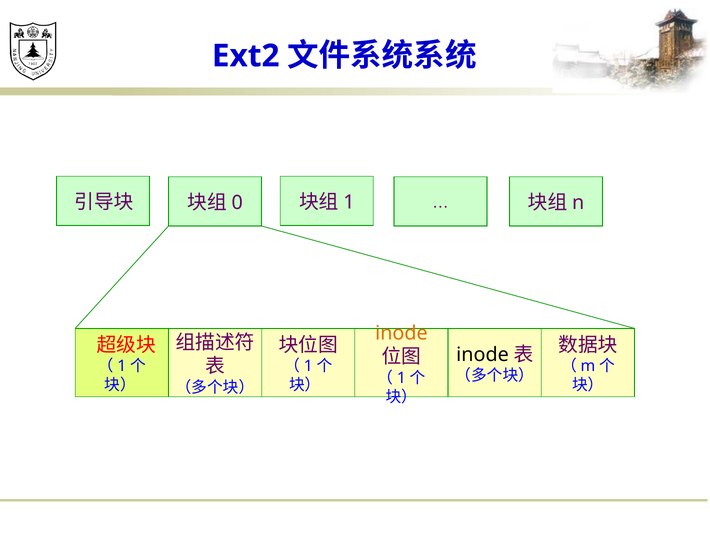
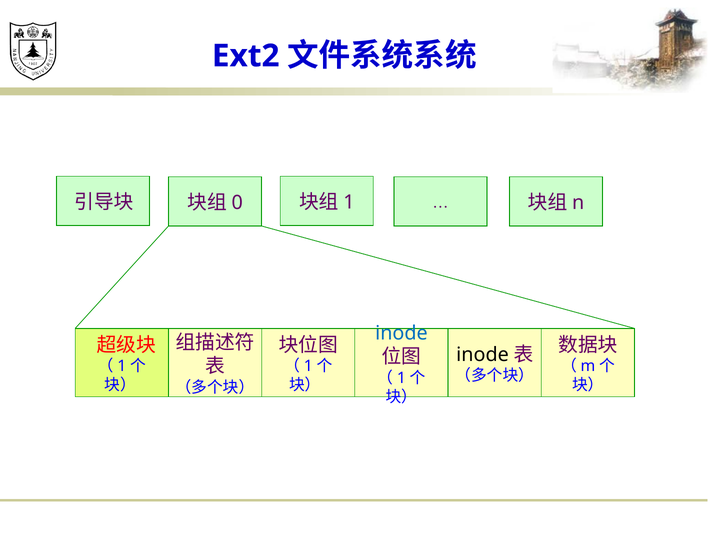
inode at (401, 333) colour: orange -> blue
